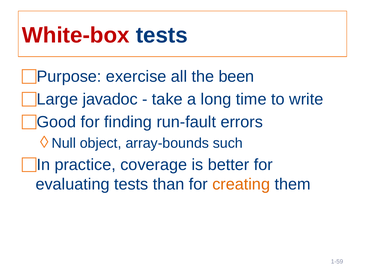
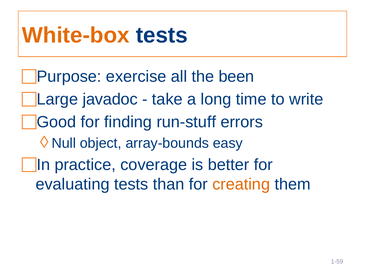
White-box colour: red -> orange
run-fault: run-fault -> run-stuff
such: such -> easy
